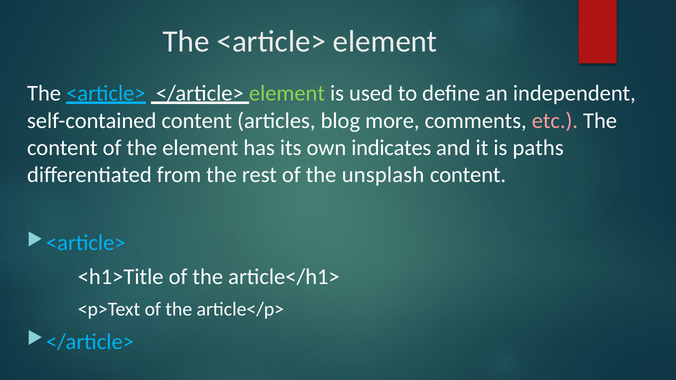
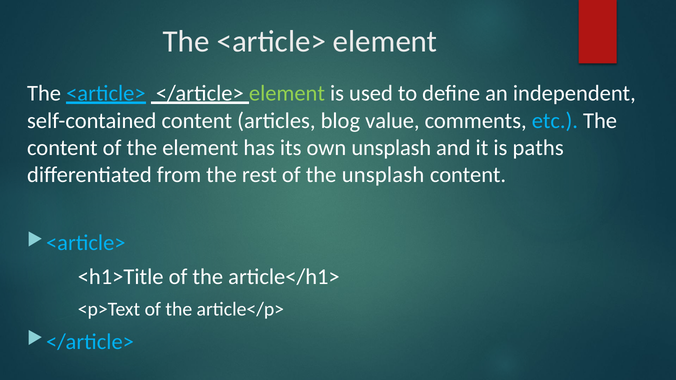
more: more -> value
etc colour: pink -> light blue
own indicates: indicates -> unsplash
